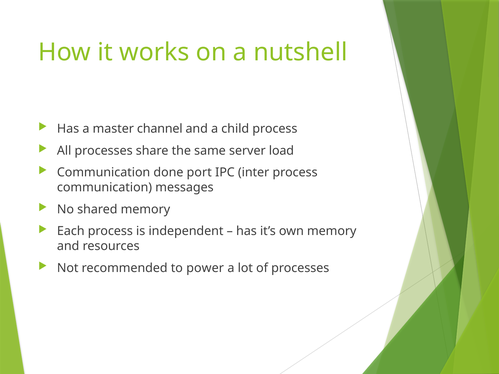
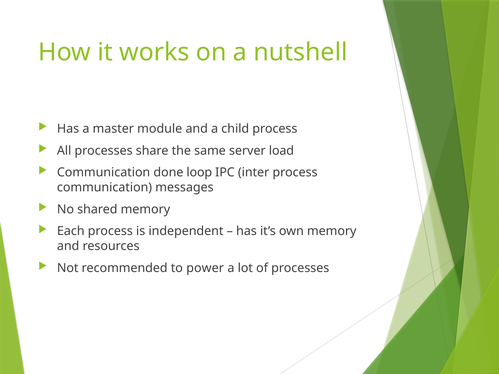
channel: channel -> module
port: port -> loop
